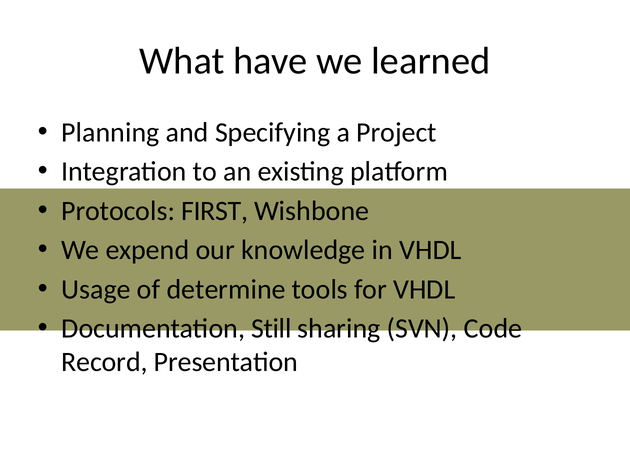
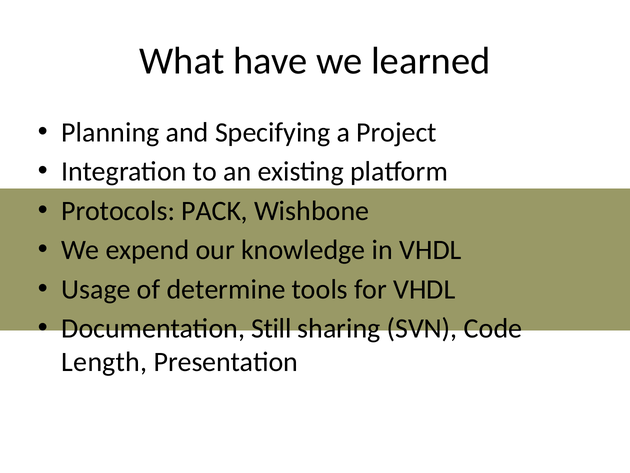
FIRST: FIRST -> PACK
Record: Record -> Length
